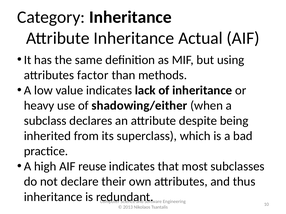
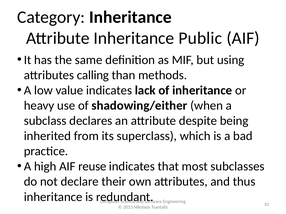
Actual: Actual -> Public
factor: factor -> calling
